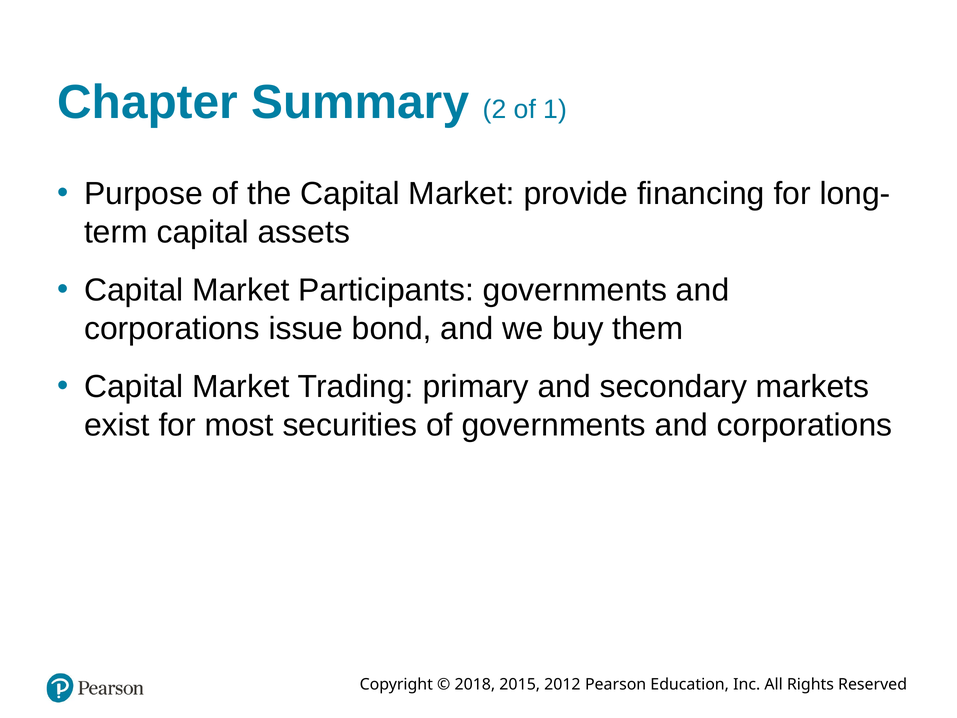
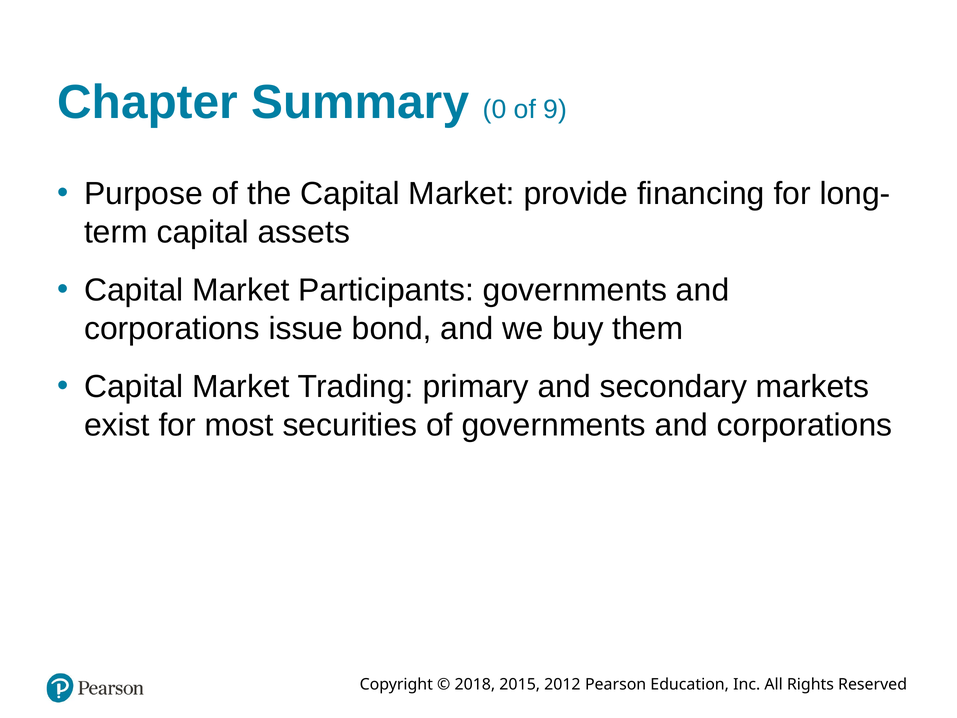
2: 2 -> 0
1: 1 -> 9
